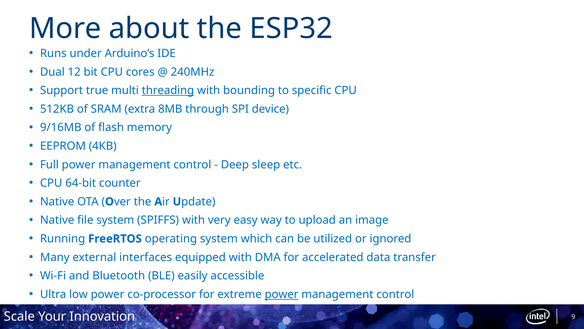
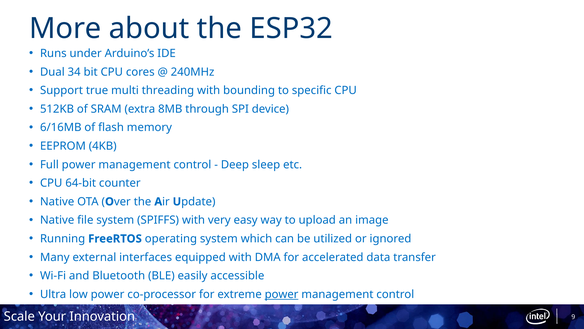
12: 12 -> 34
threading underline: present -> none
9/16MB: 9/16MB -> 6/16MB
